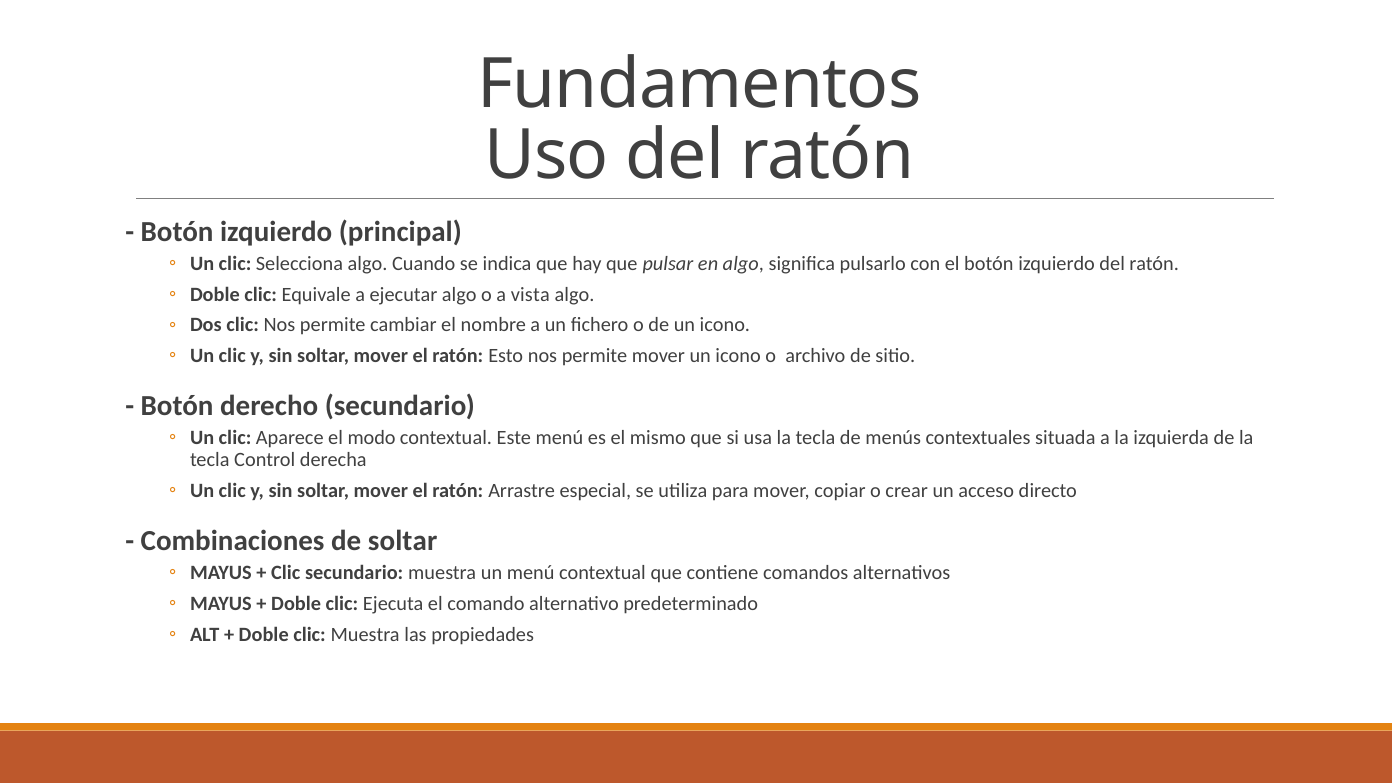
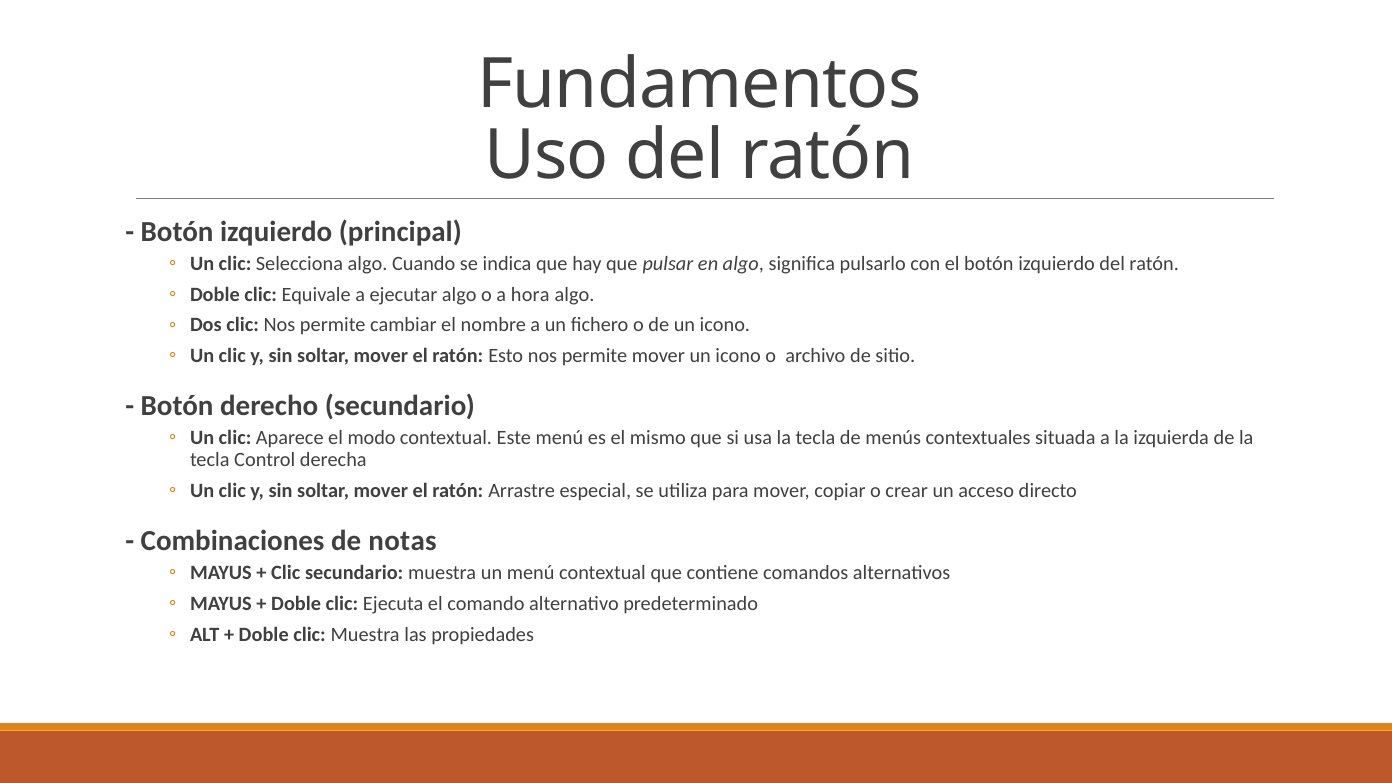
vista: vista -> hora
de soltar: soltar -> notas
